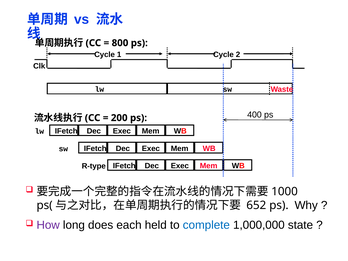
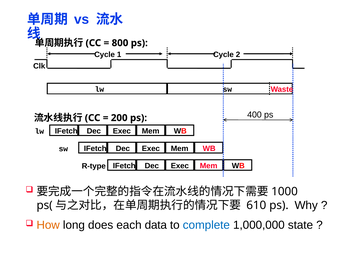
652: 652 -> 610
How colour: purple -> orange
held: held -> data
